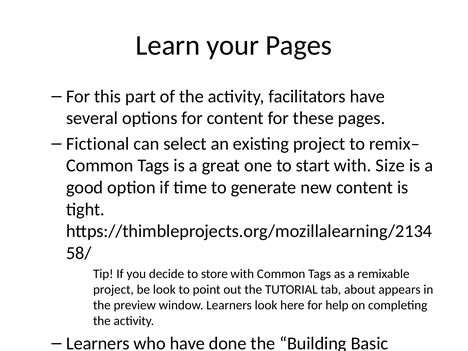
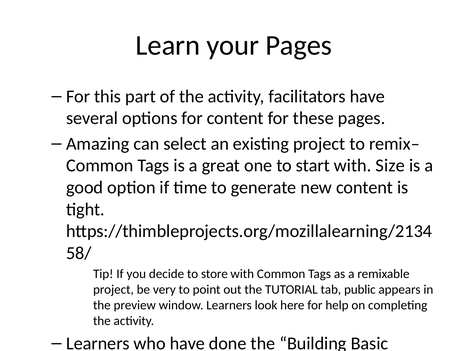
Fictional at (98, 144): Fictional -> Amazing
be look: look -> very
tab about: about -> public
